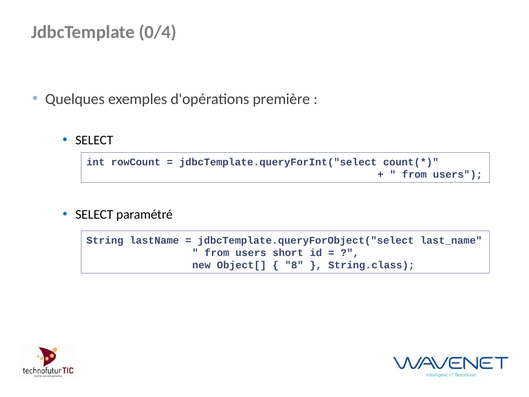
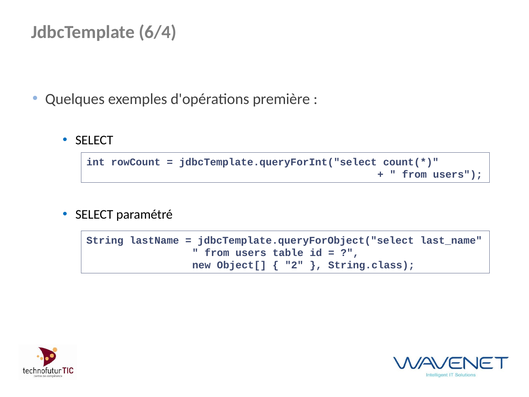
0/4: 0/4 -> 6/4
short: short -> table
8: 8 -> 2
